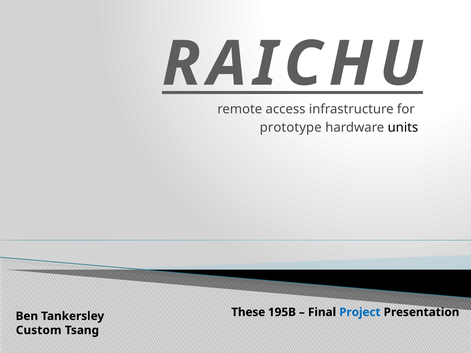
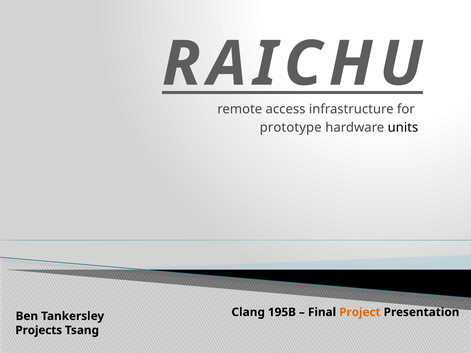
These: These -> Clang
Project colour: blue -> orange
Custom: Custom -> Projects
